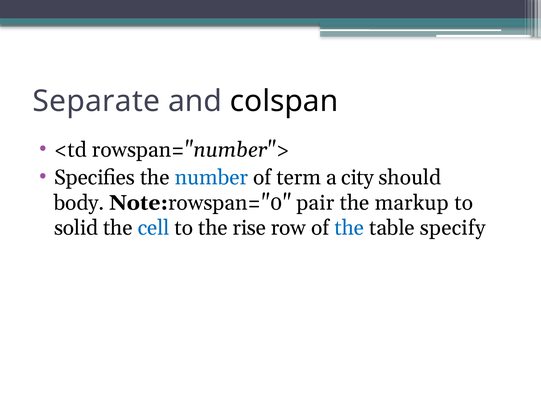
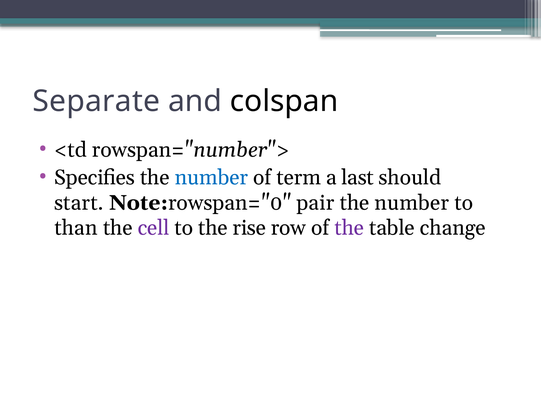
city: city -> last
body: body -> start
markup at (412, 203): markup -> number
solid: solid -> than
cell colour: blue -> purple
the at (349, 228) colour: blue -> purple
specify: specify -> change
